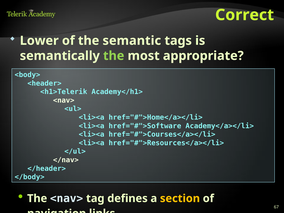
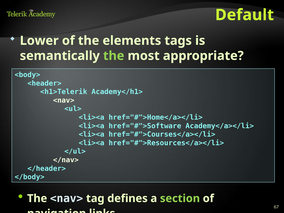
Correct: Correct -> Default
semantic: semantic -> elements
section colour: yellow -> light green
